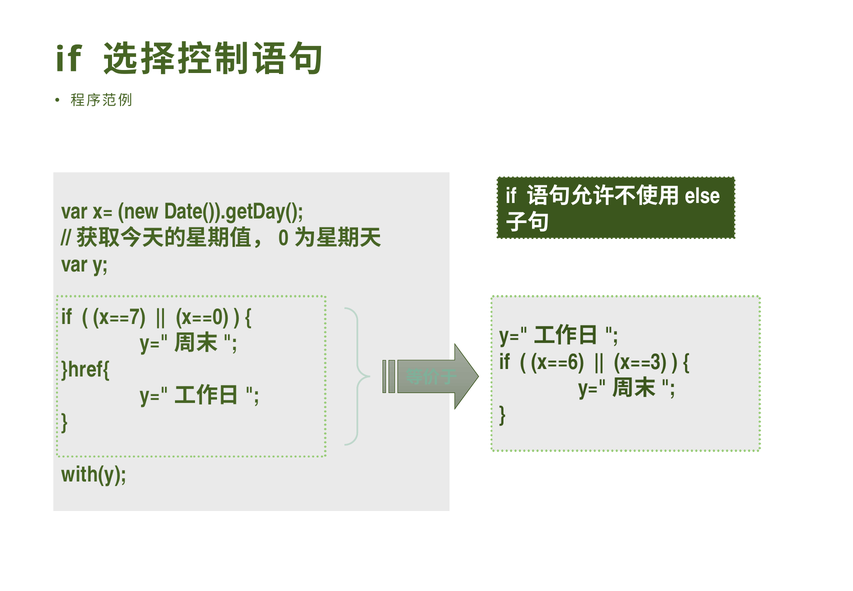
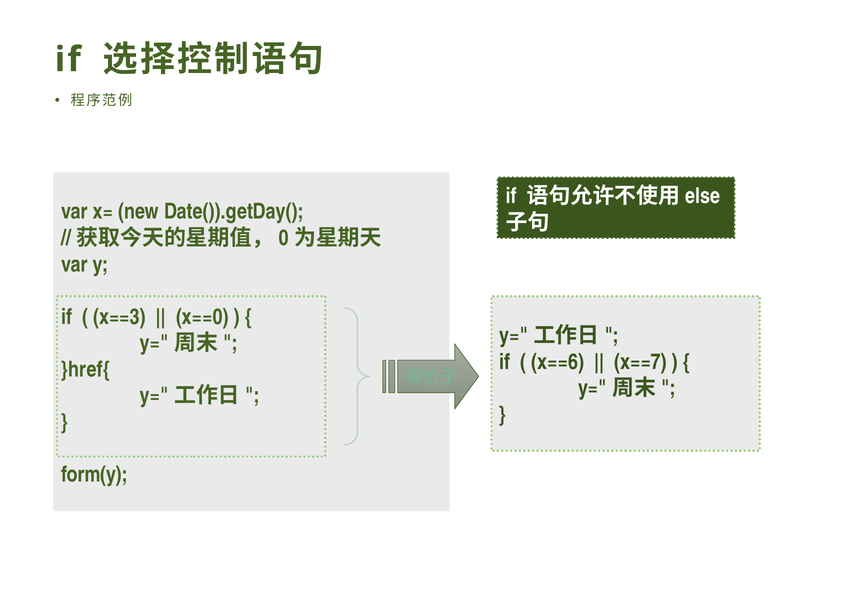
x==7: x==7 -> x==3
x==3: x==3 -> x==7
with(y: with(y -> form(y
